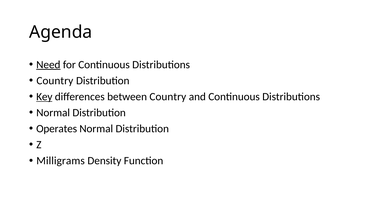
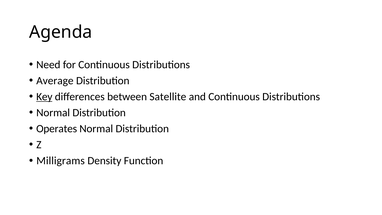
Need underline: present -> none
Country at (55, 81): Country -> Average
between Country: Country -> Satellite
